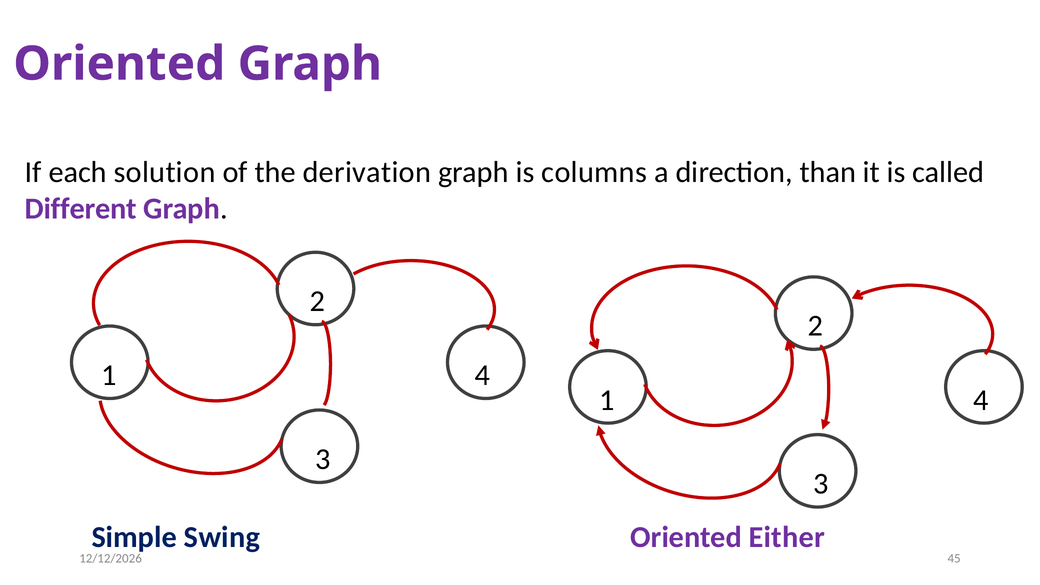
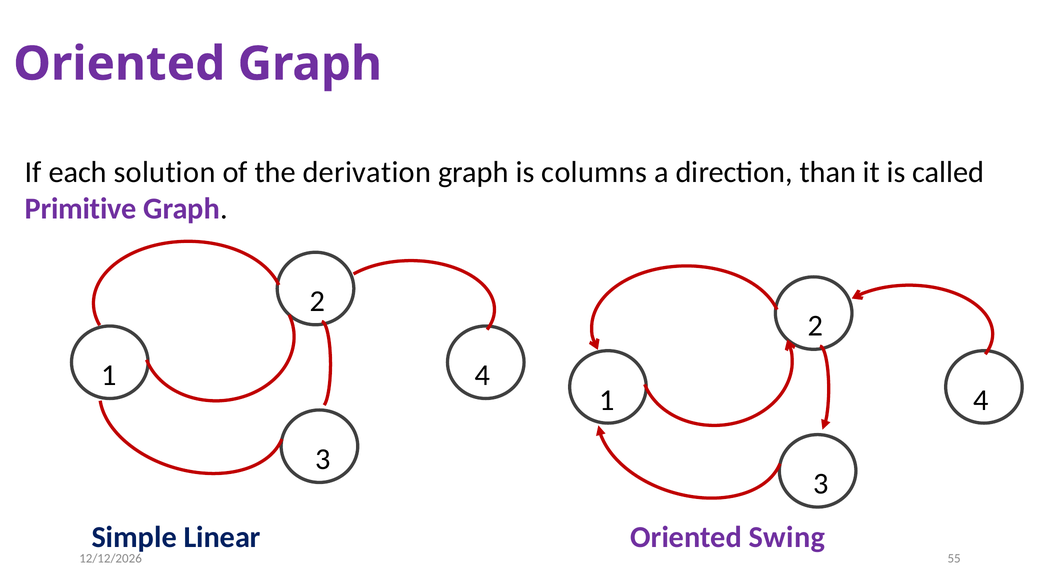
Different: Different -> Primitive
Swing: Swing -> Linear
Either: Either -> Swing
45: 45 -> 55
